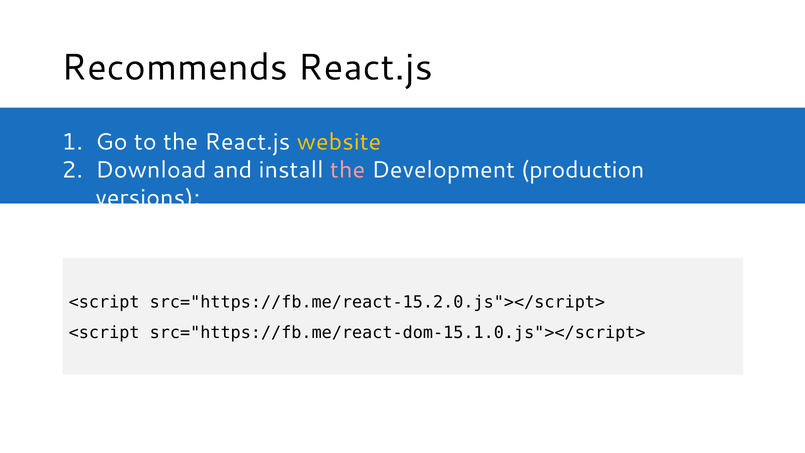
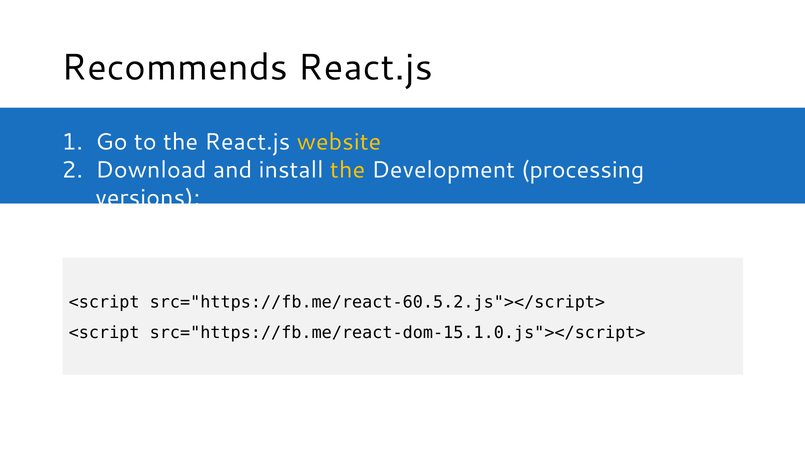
the at (348, 170) colour: pink -> yellow
production: production -> processing
src="https://fb.me/react-15.2.0.js"></script>: src="https://fb.me/react-15.2.0.js"></script> -> src="https://fb.me/react-60.5.2.js"></script>
